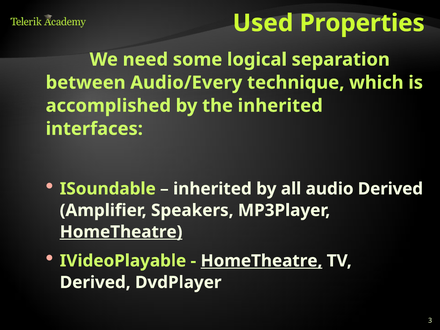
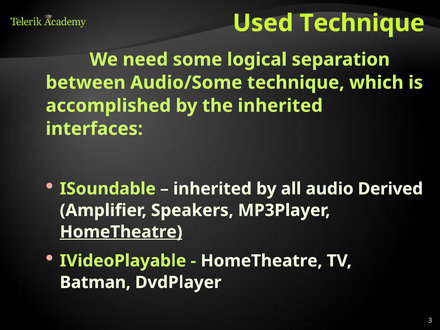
Used Properties: Properties -> Technique
Audio/Every: Audio/Every -> Audio/Some
HomeTheatre at (261, 261) underline: present -> none
Derived at (95, 282): Derived -> Batman
